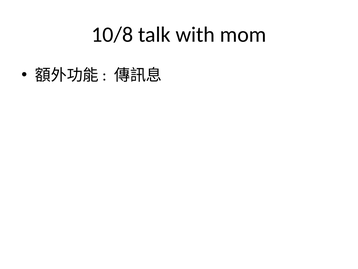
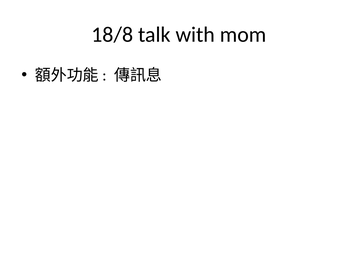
10/8: 10/8 -> 18/8
